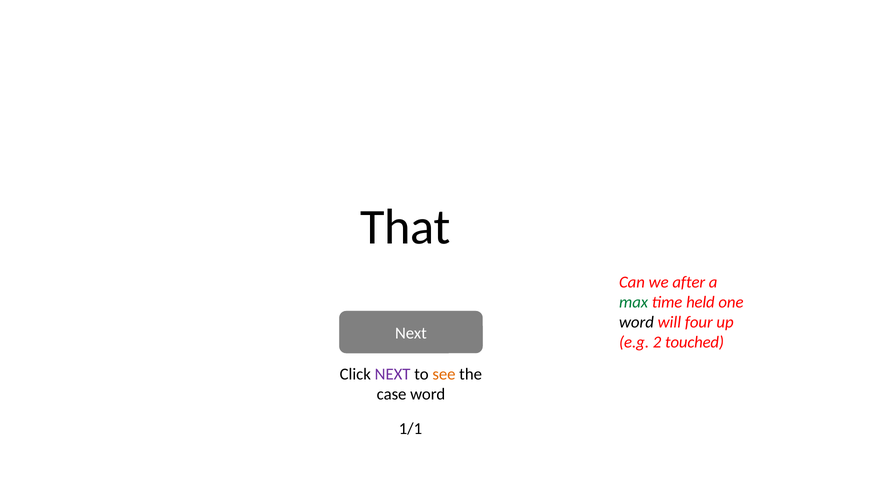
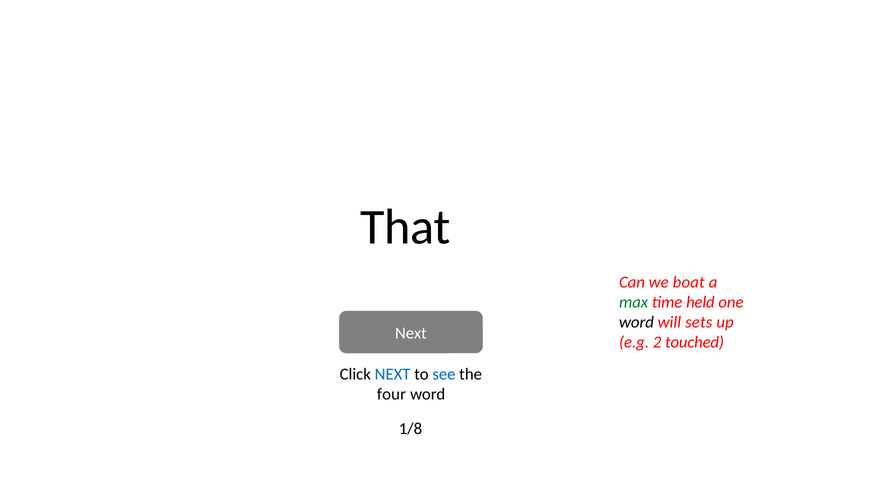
after: after -> boat
four: four -> sets
NEXT at (393, 374) colour: purple -> blue
see colour: orange -> blue
case: case -> four
1/1: 1/1 -> 1/8
